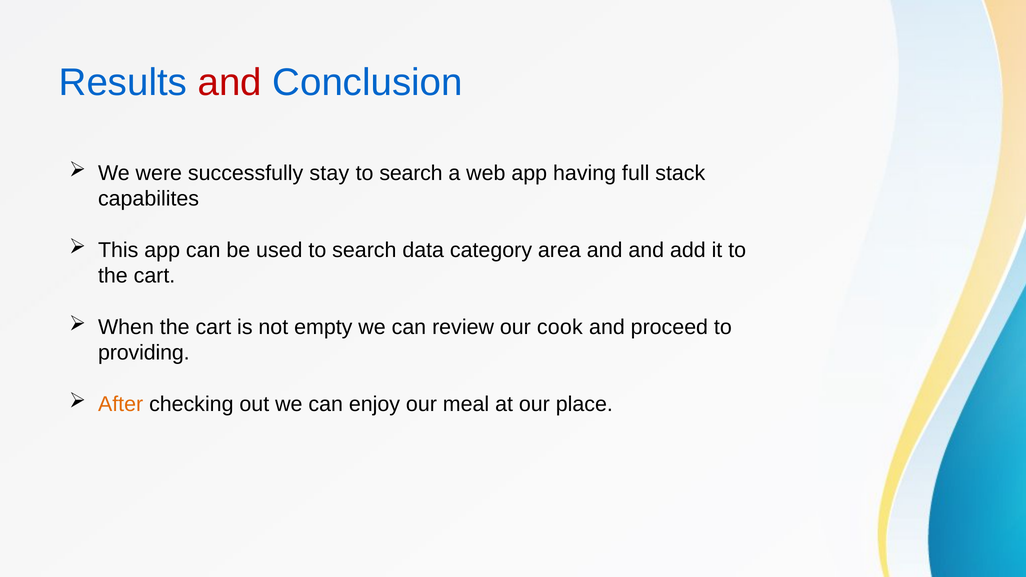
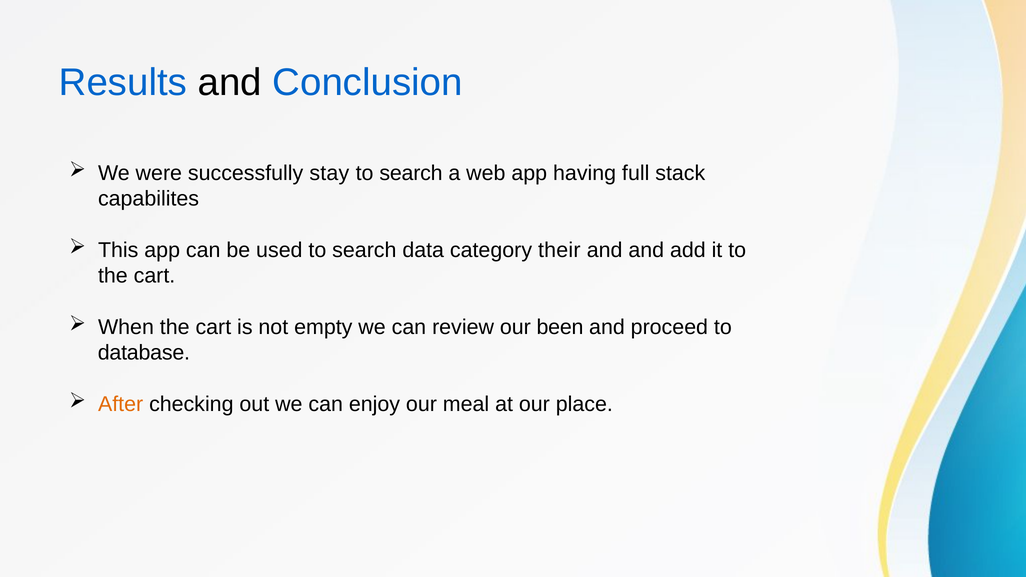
and at (230, 83) colour: red -> black
area: area -> their
cook: cook -> been
providing: providing -> database
